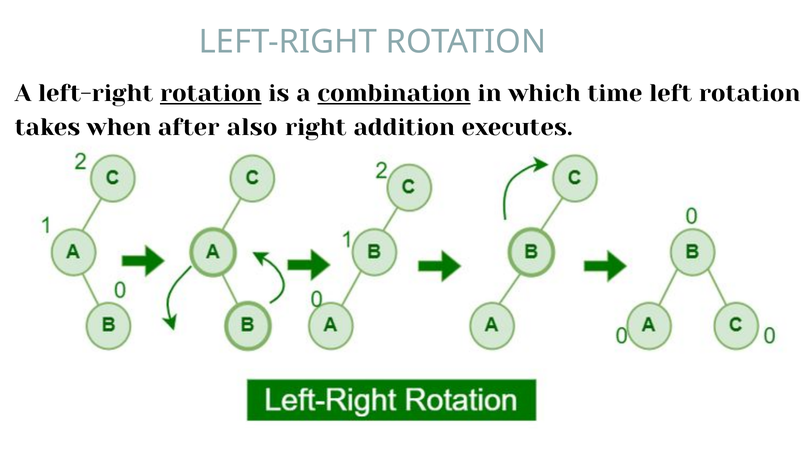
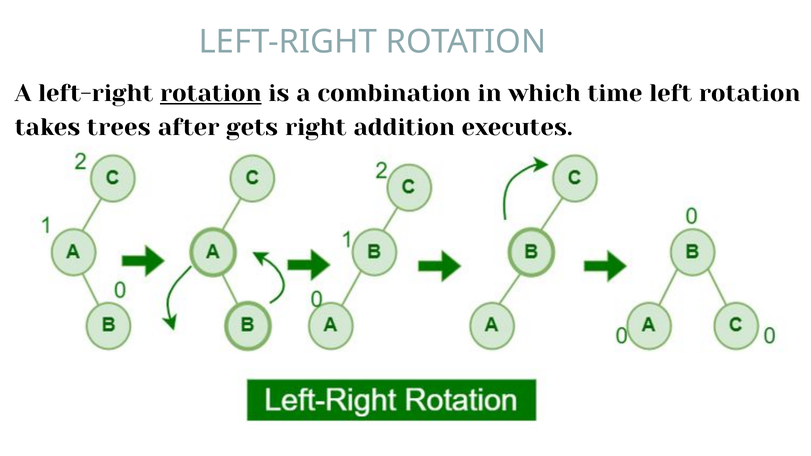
combination underline: present -> none
when: when -> trees
also: also -> gets
